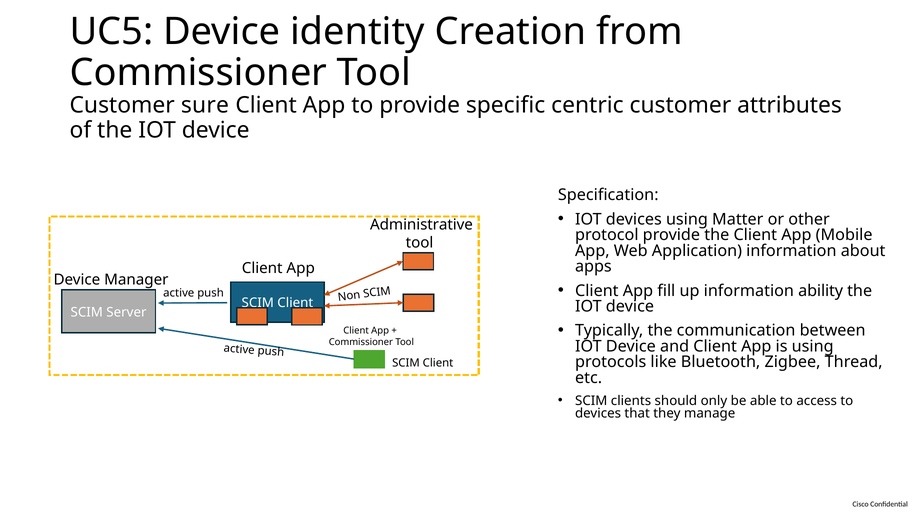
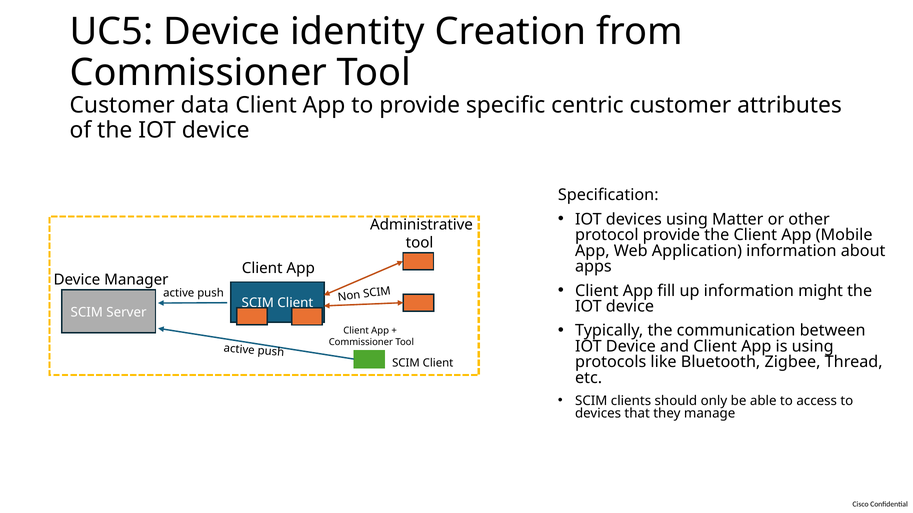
sure: sure -> data
ability: ability -> might
